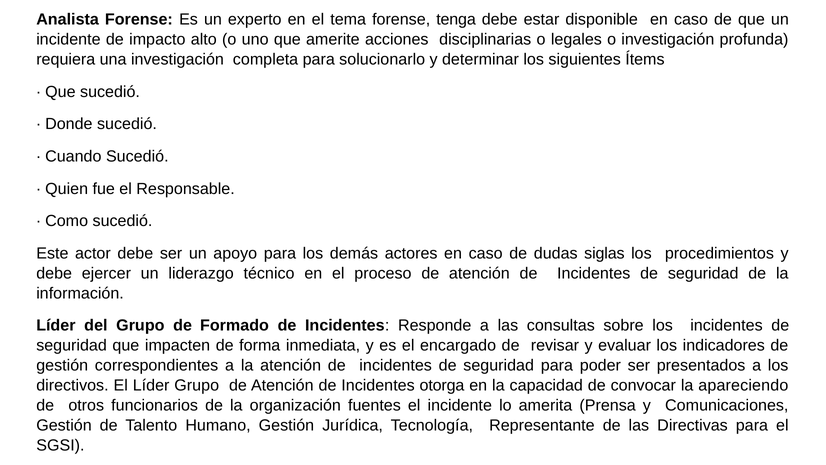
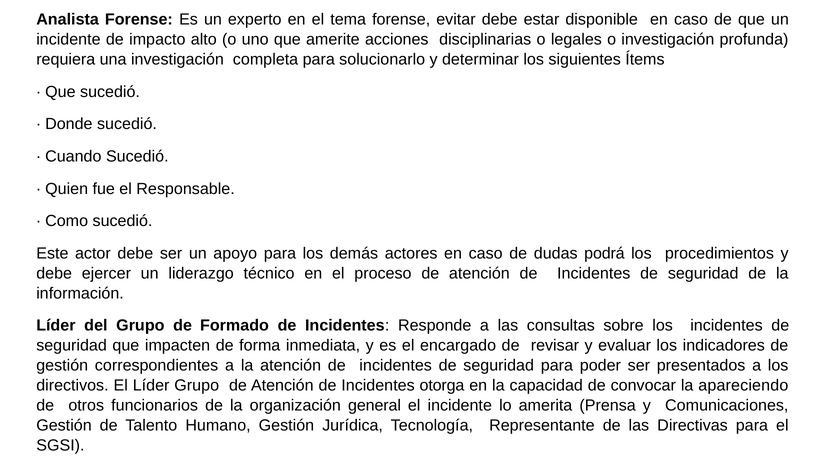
tenga: tenga -> evitar
siglas: siglas -> podrá
fuentes: fuentes -> general
